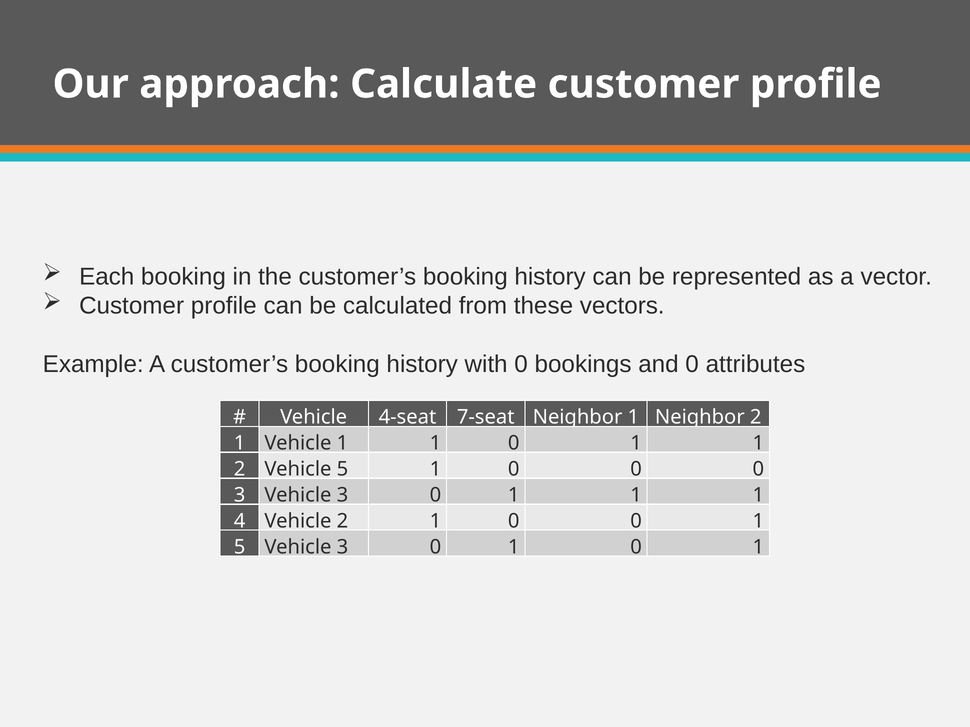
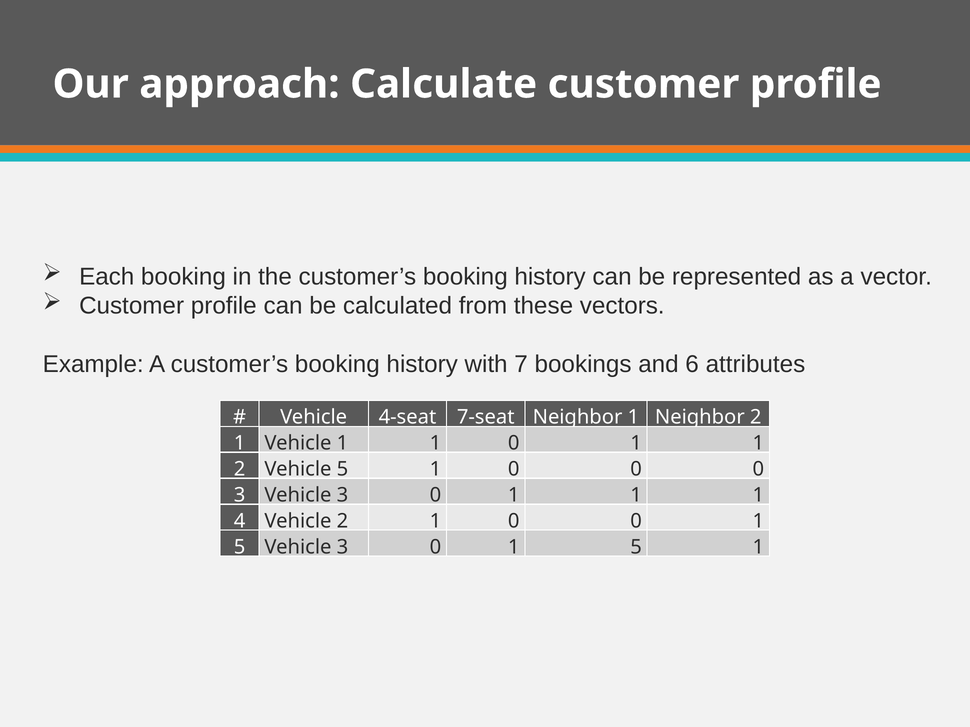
with 0: 0 -> 7
and 0: 0 -> 6
3 0 1 0: 0 -> 5
